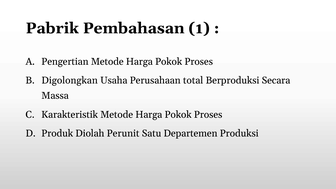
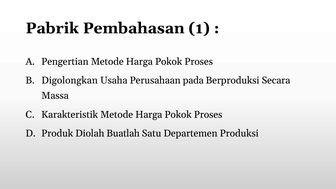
total: total -> pada
Perunit: Perunit -> Buatlah
